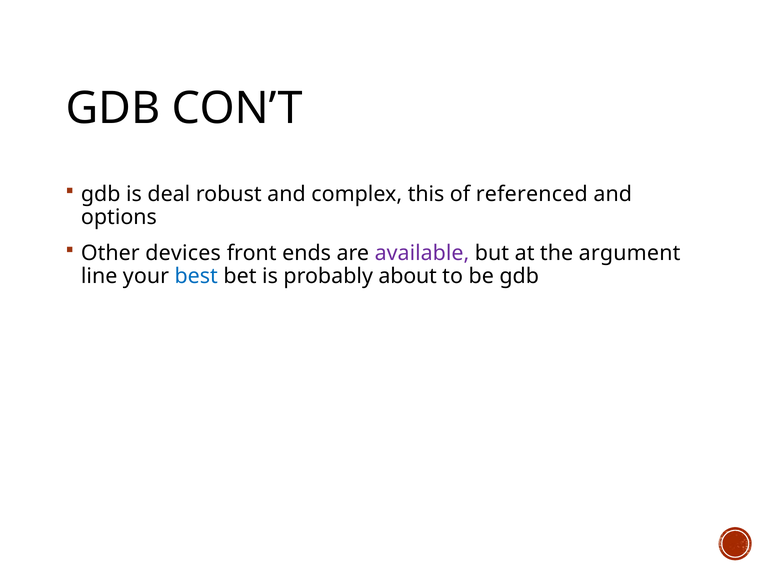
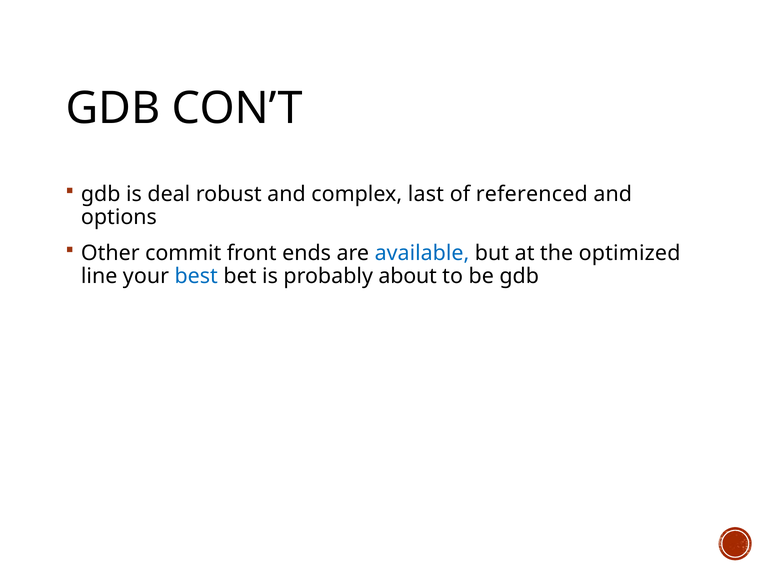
this: this -> last
devices: devices -> commit
available colour: purple -> blue
argument: argument -> optimized
